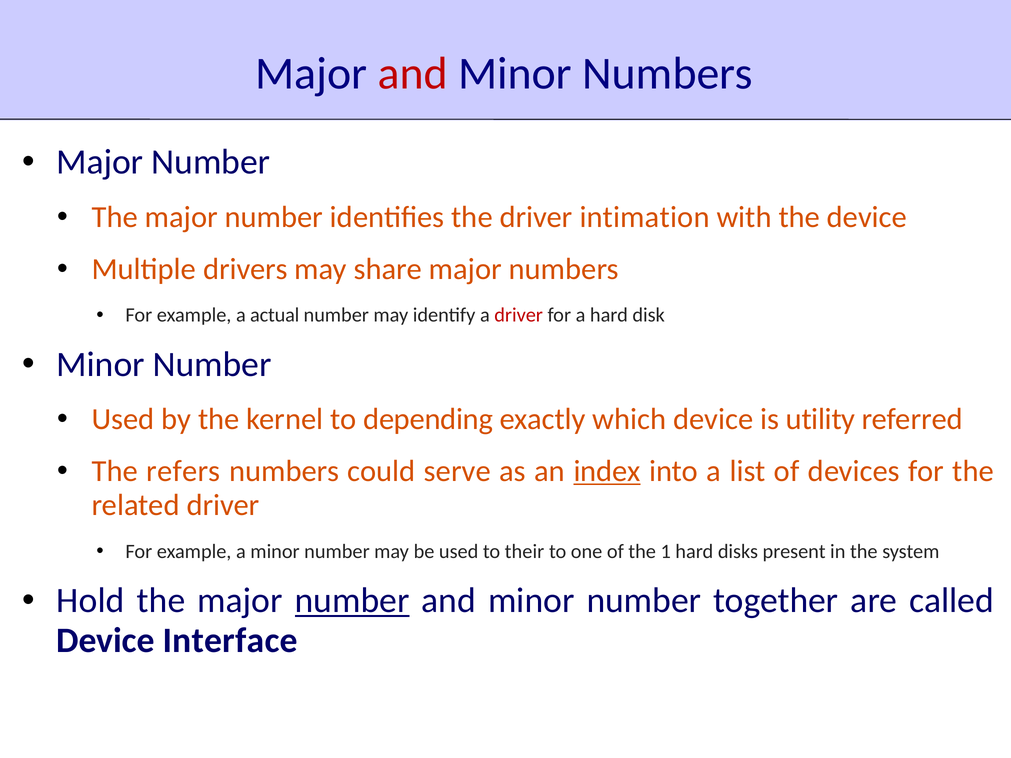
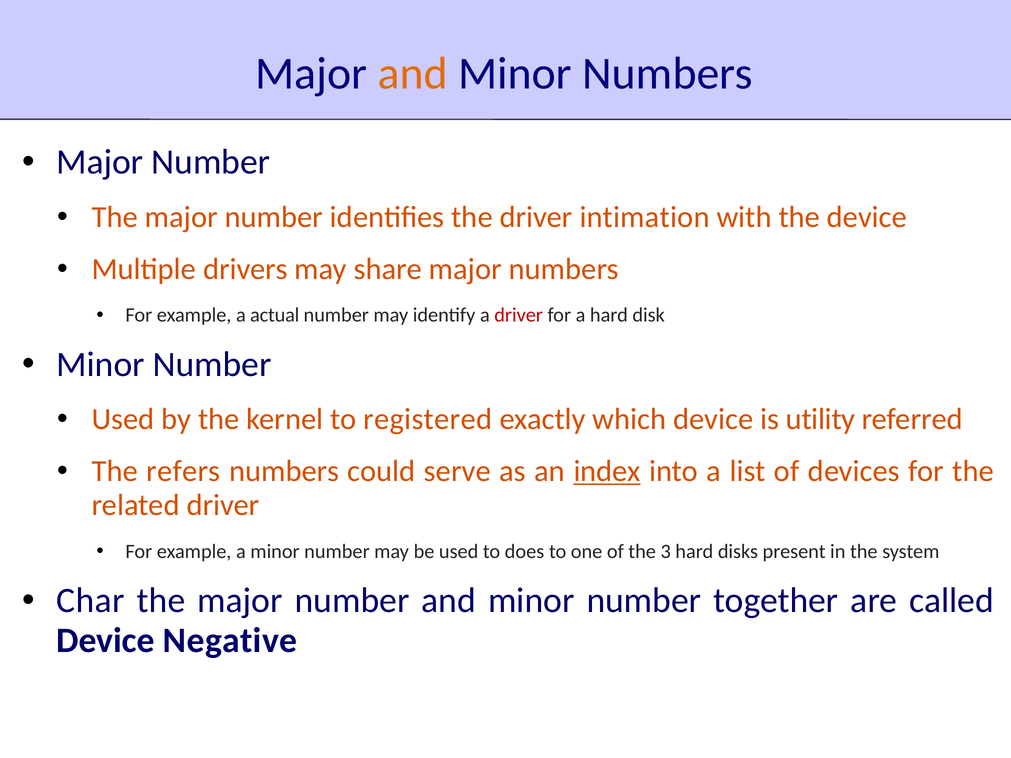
and at (413, 74) colour: red -> orange
depending: depending -> registered
their: their -> does
1: 1 -> 3
Hold: Hold -> Char
number at (352, 601) underline: present -> none
Interface: Interface -> Negative
